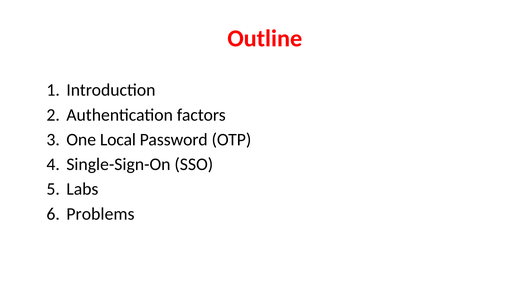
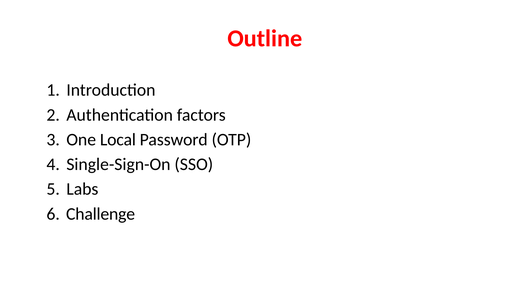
Problems: Problems -> Challenge
